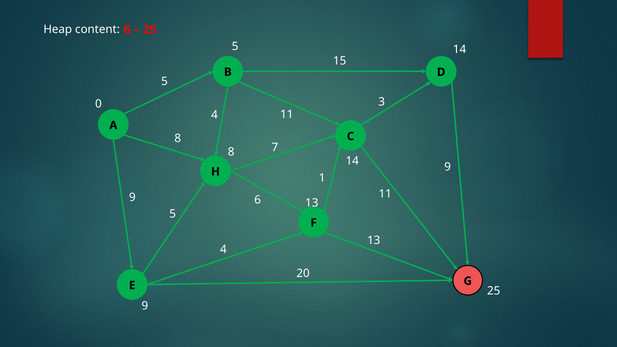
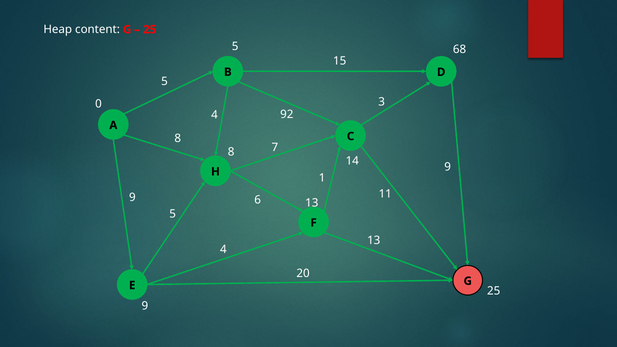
5 14: 14 -> 68
4 11: 11 -> 92
